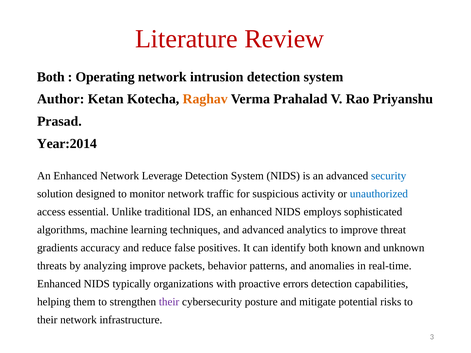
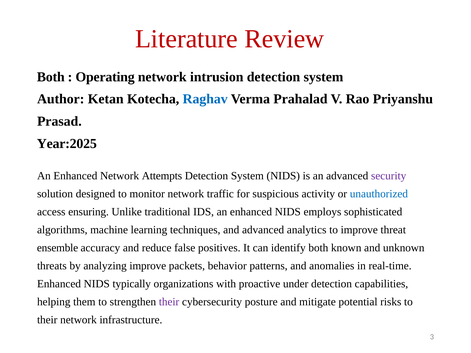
Raghav colour: orange -> blue
Year:2014: Year:2014 -> Year:2025
Leverage: Leverage -> Attempts
security colour: blue -> purple
essential: essential -> ensuring
gradients: gradients -> ensemble
errors: errors -> under
